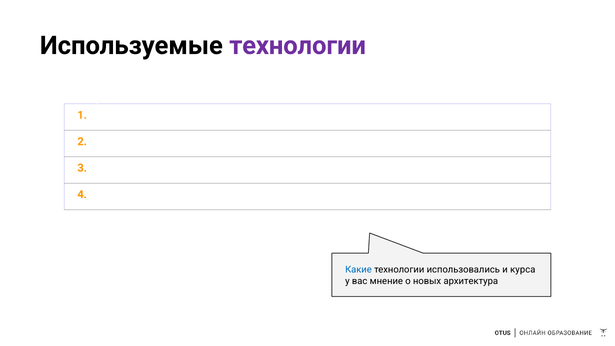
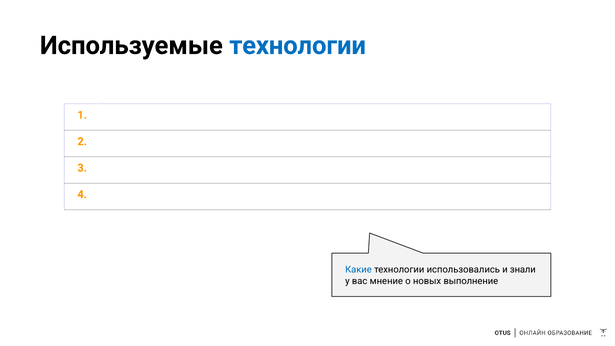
технологии at (298, 46) colour: purple -> blue
курса: курса -> знали
архитектура: архитектура -> выполнение
